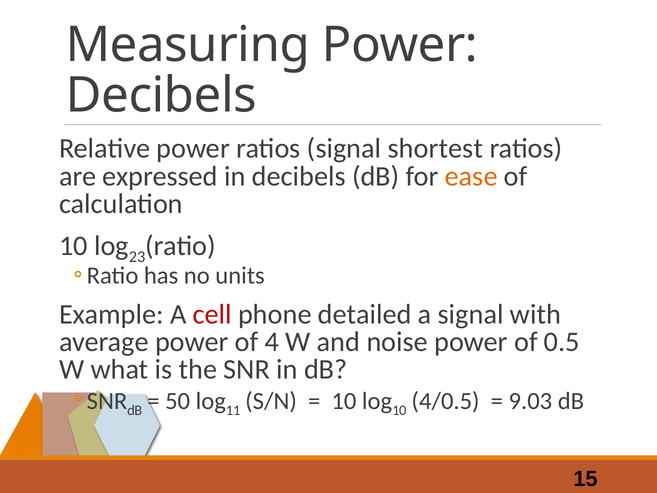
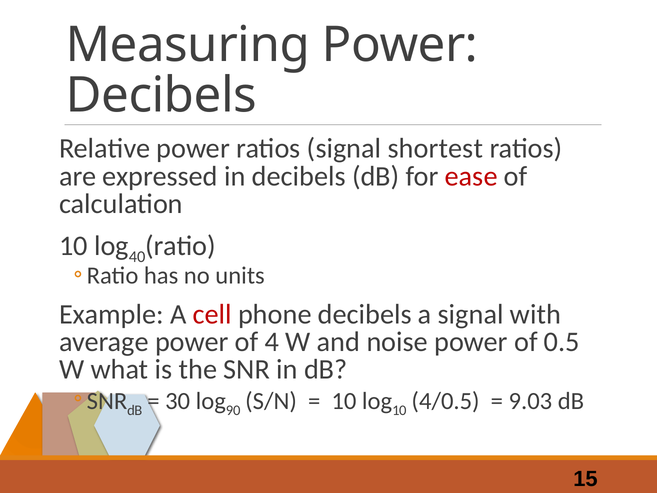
ease colour: orange -> red
23: 23 -> 40
phone detailed: detailed -> decibels
50: 50 -> 30
11: 11 -> 90
